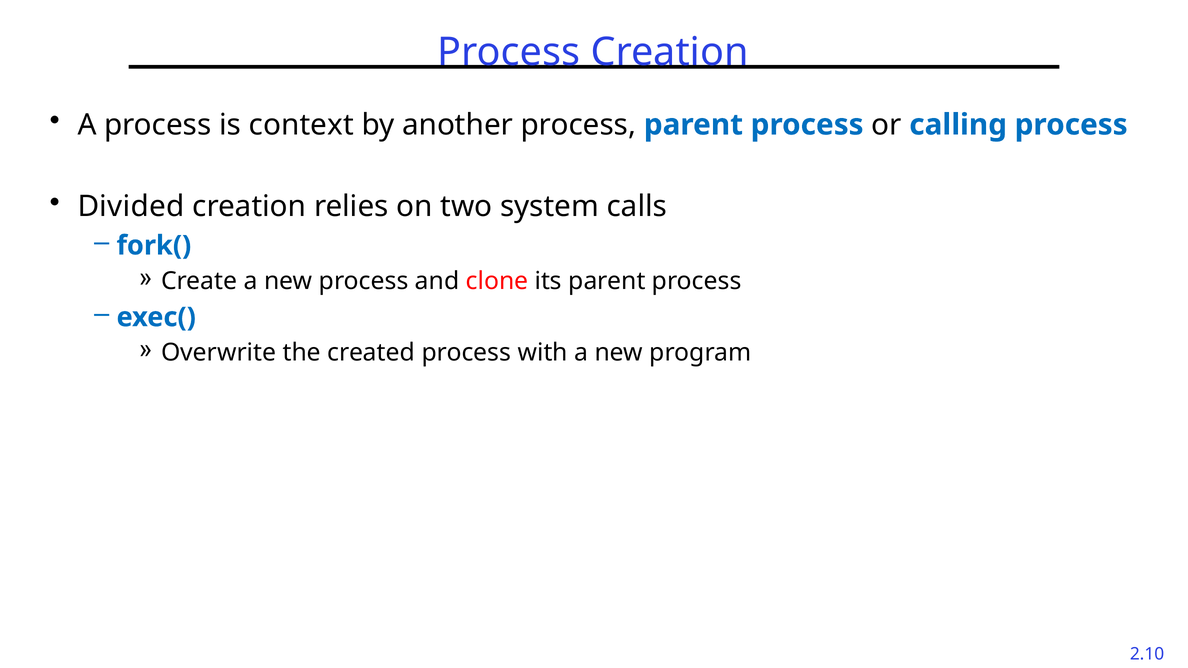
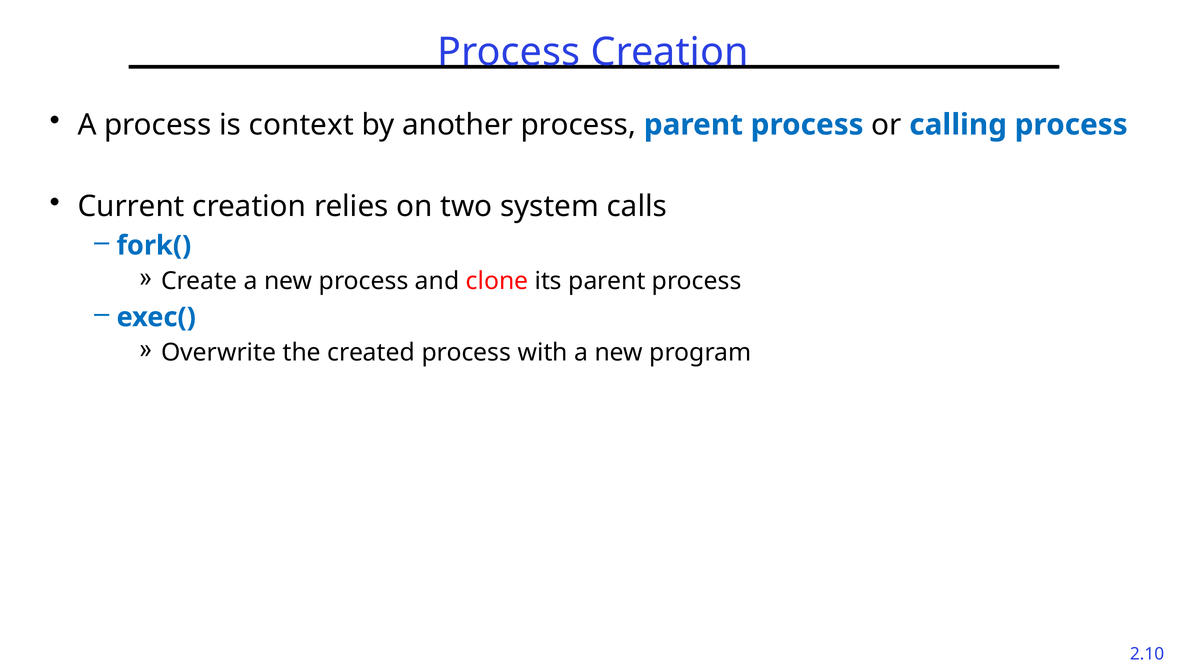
Divided: Divided -> Current
